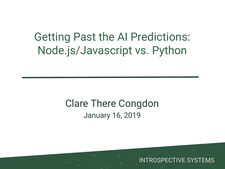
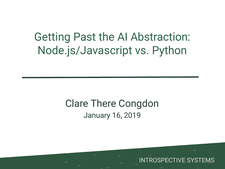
Predictions: Predictions -> Abstraction
